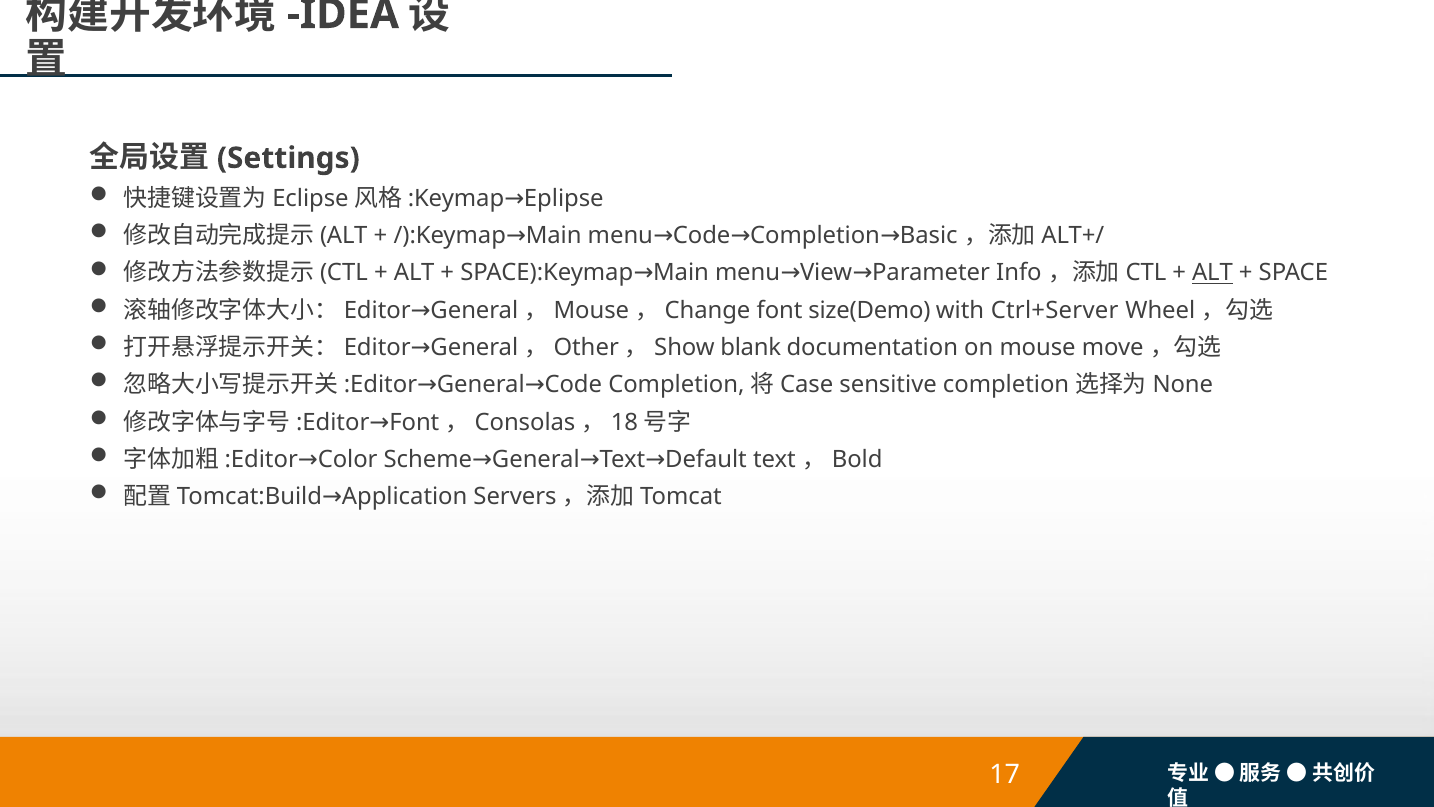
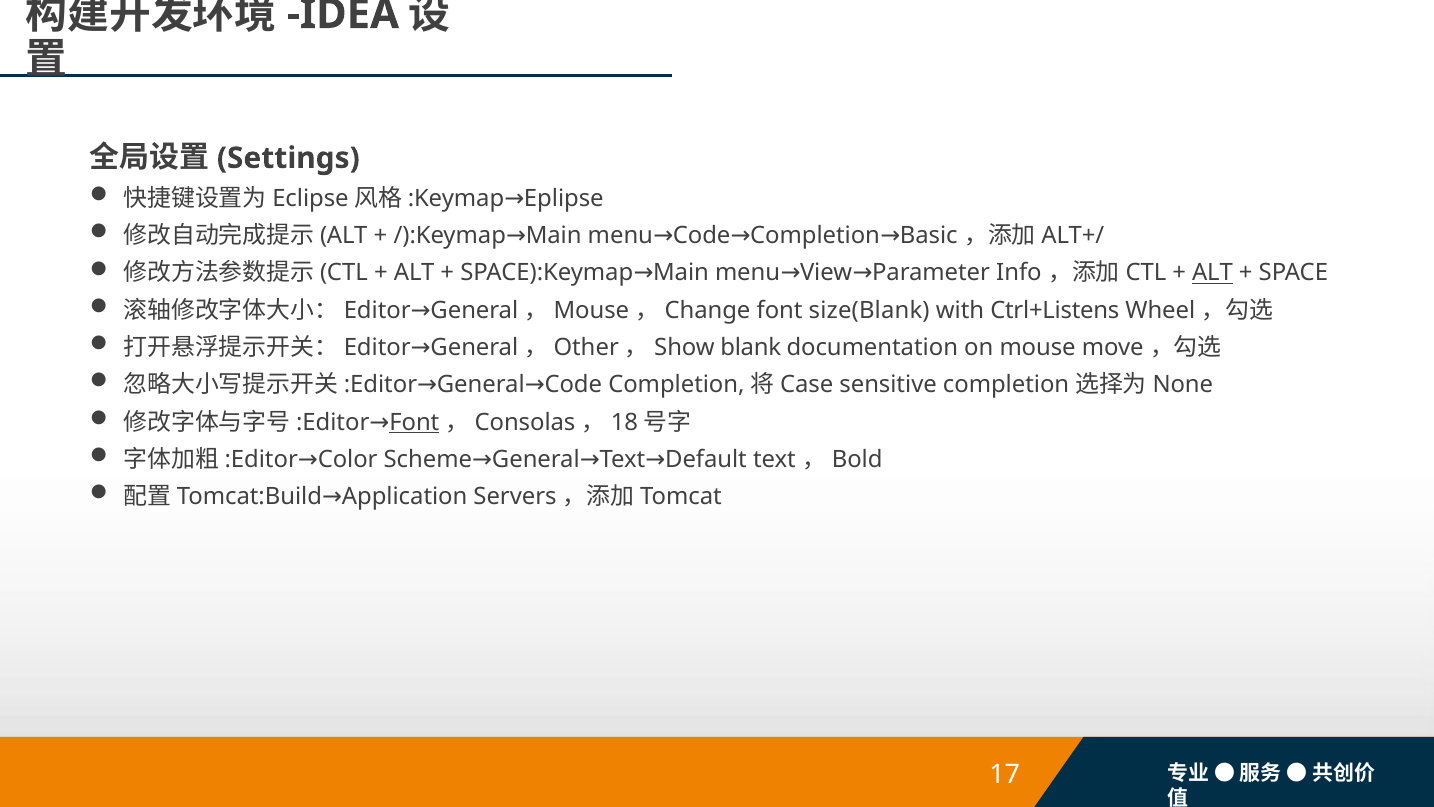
size(Demo: size(Demo -> size(Blank
Ctrl+Server: Ctrl+Server -> Ctrl+Listens
Font at (414, 422) underline: none -> present
